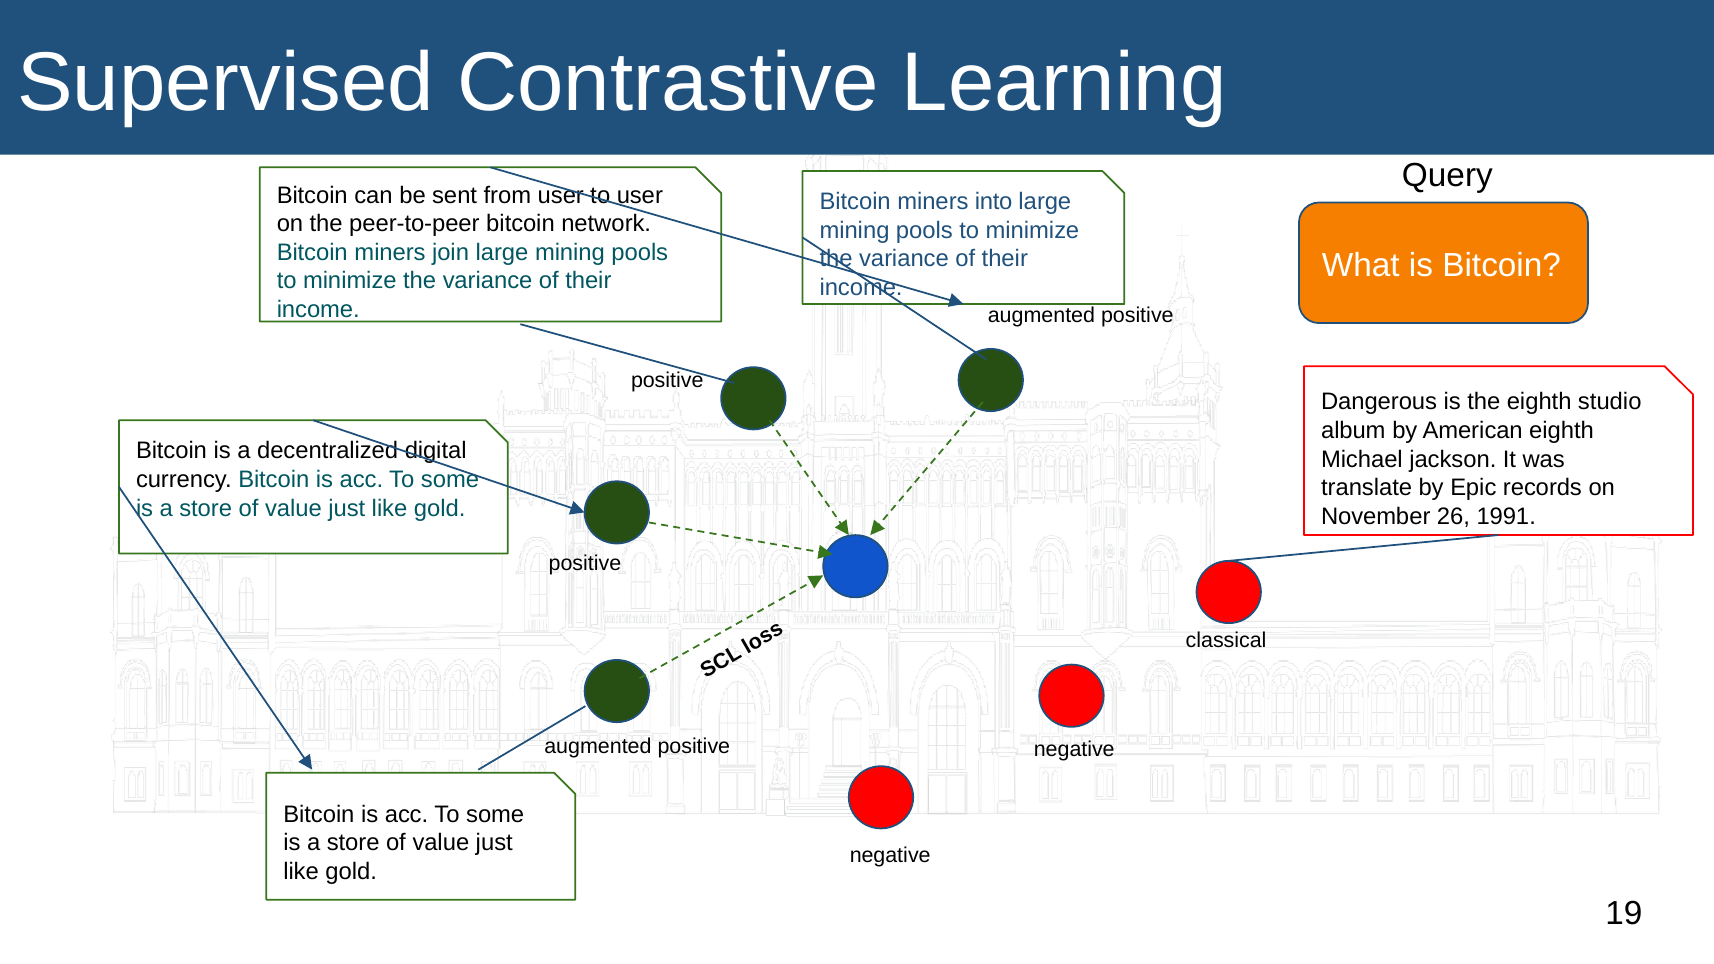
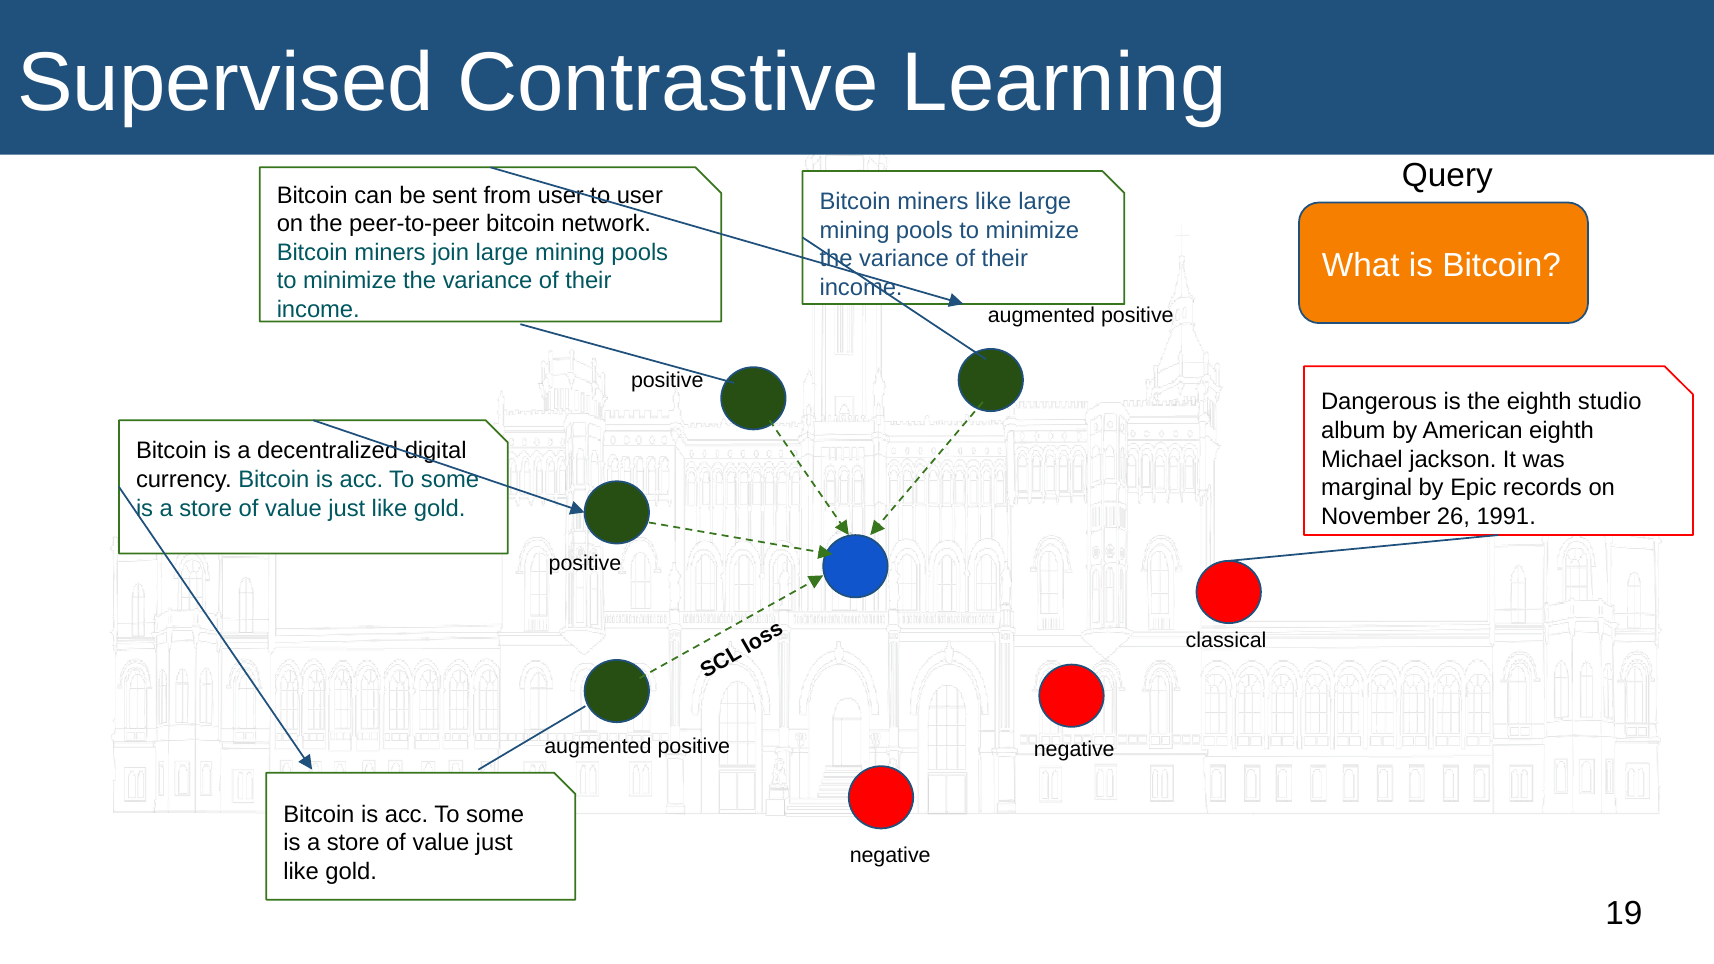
miners into: into -> like
translate: translate -> marginal
